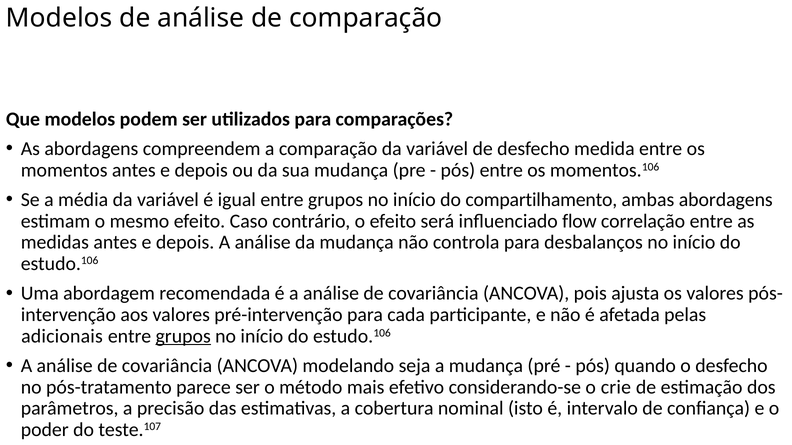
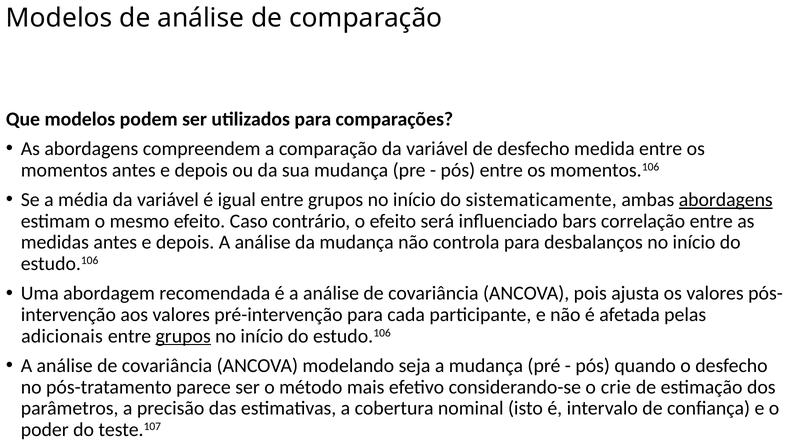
compartilhamento: compartilhamento -> sistematicamente
abordagens at (726, 200) underline: none -> present
flow: flow -> bars
